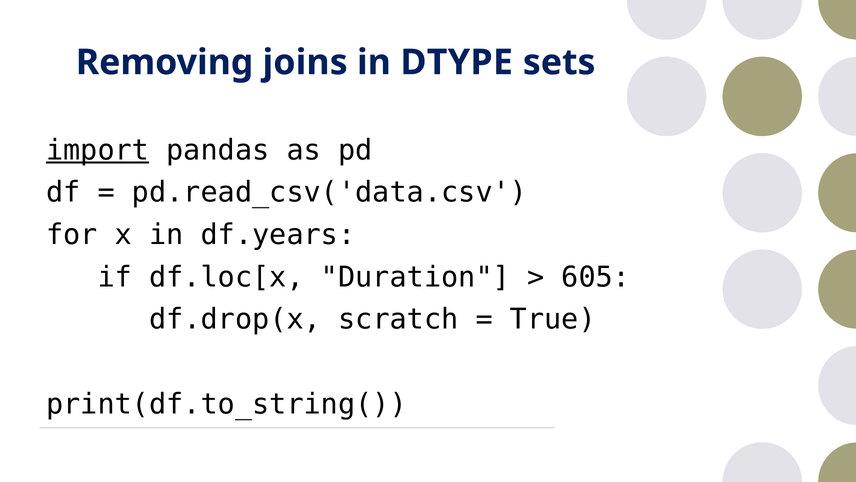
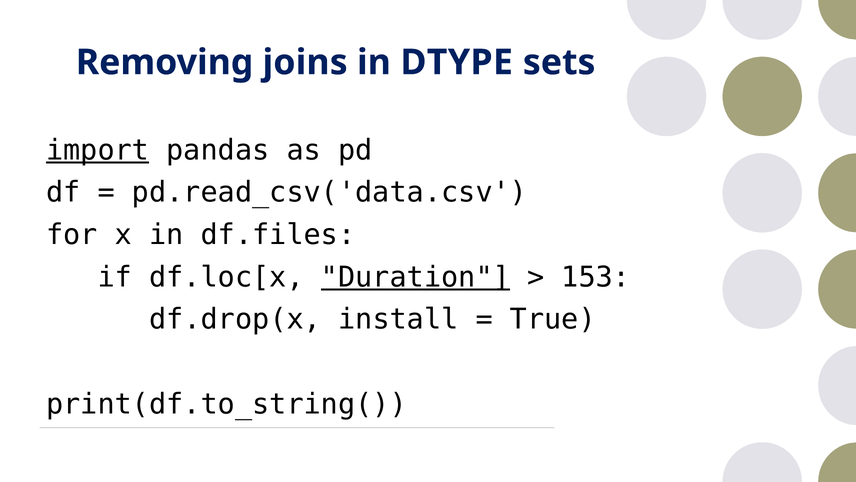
df.years: df.years -> df.files
Duration underline: none -> present
605: 605 -> 153
scratch: scratch -> install
